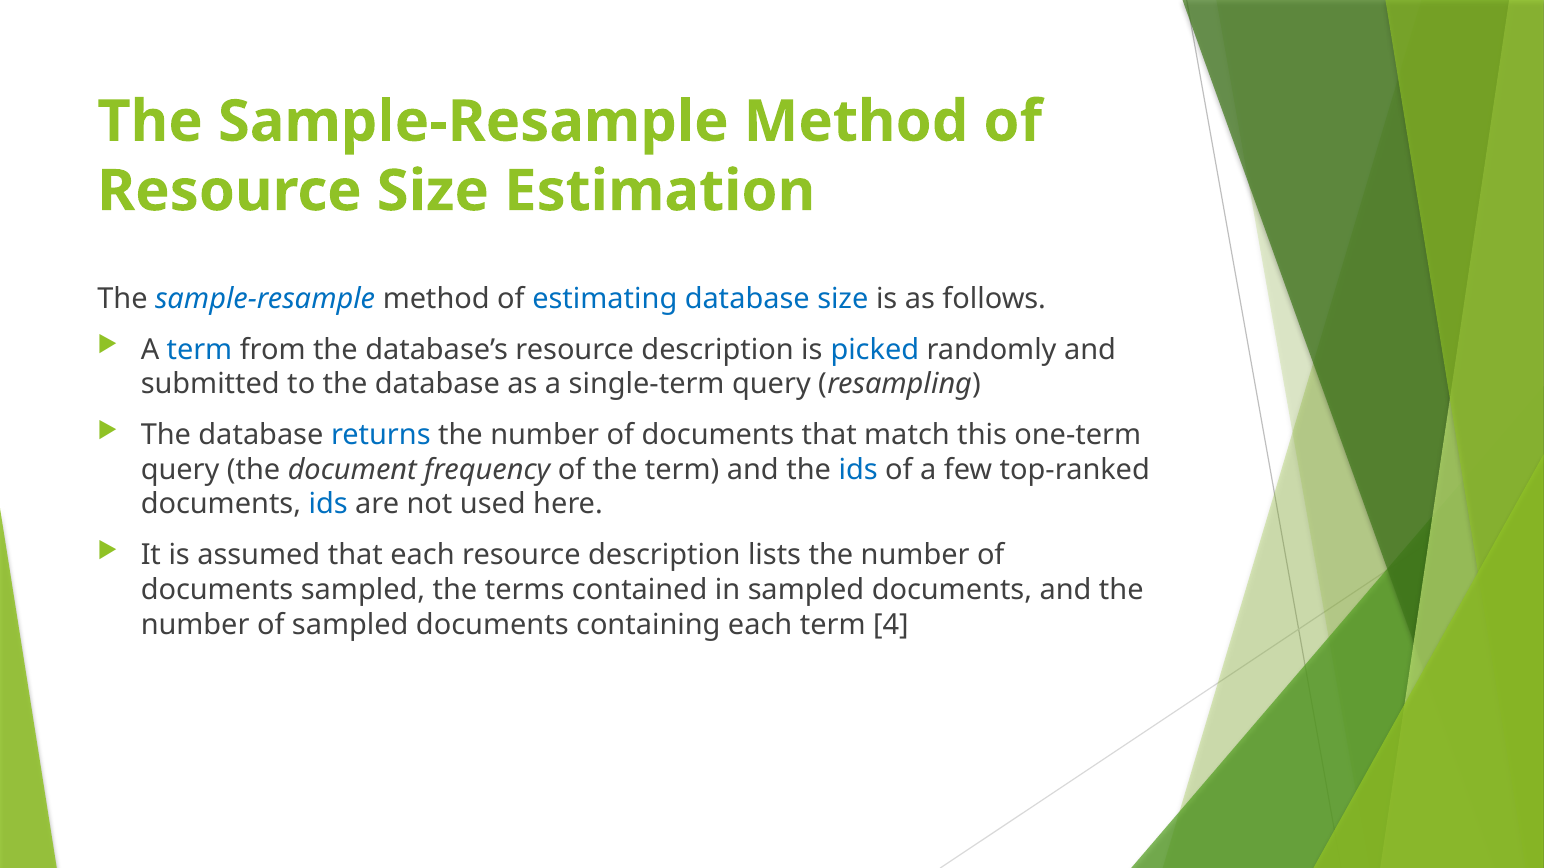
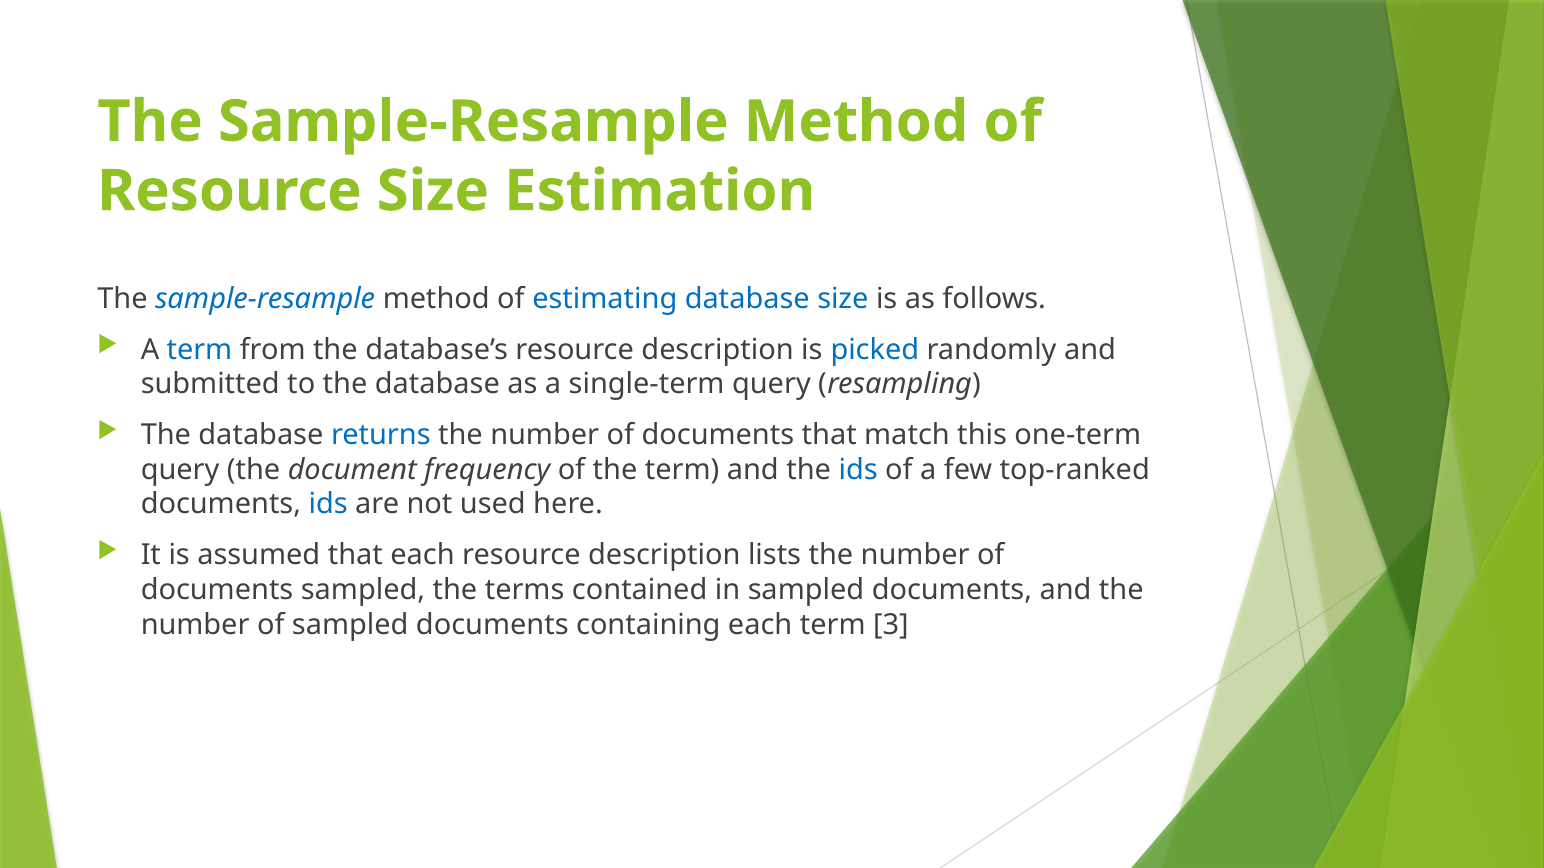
4: 4 -> 3
